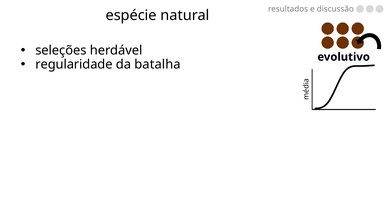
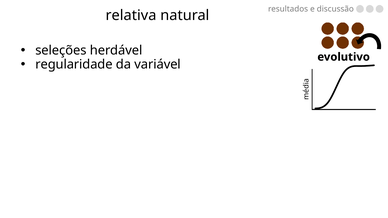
espécie: espécie -> relativa
batalha: batalha -> variável
